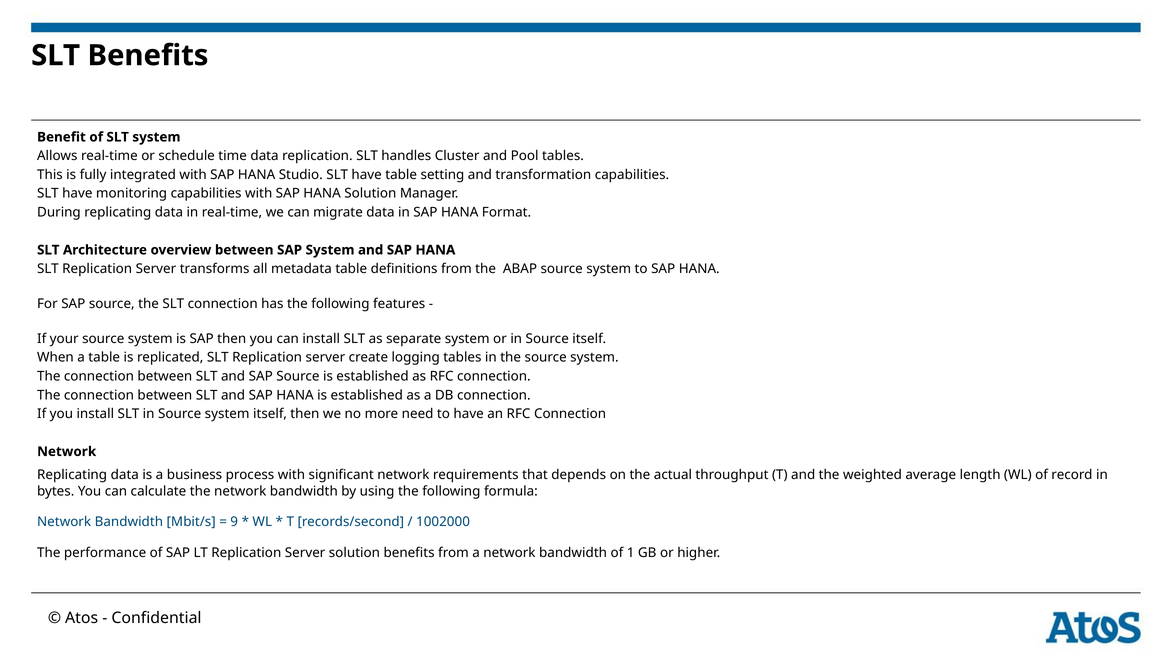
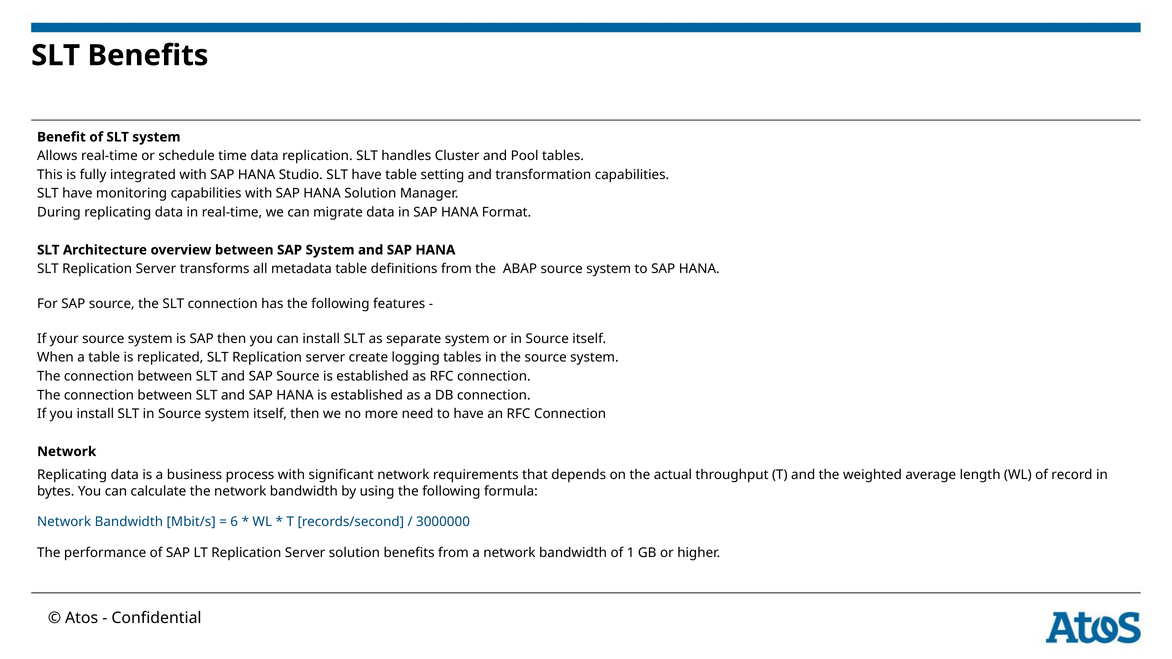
9: 9 -> 6
1002000: 1002000 -> 3000000
